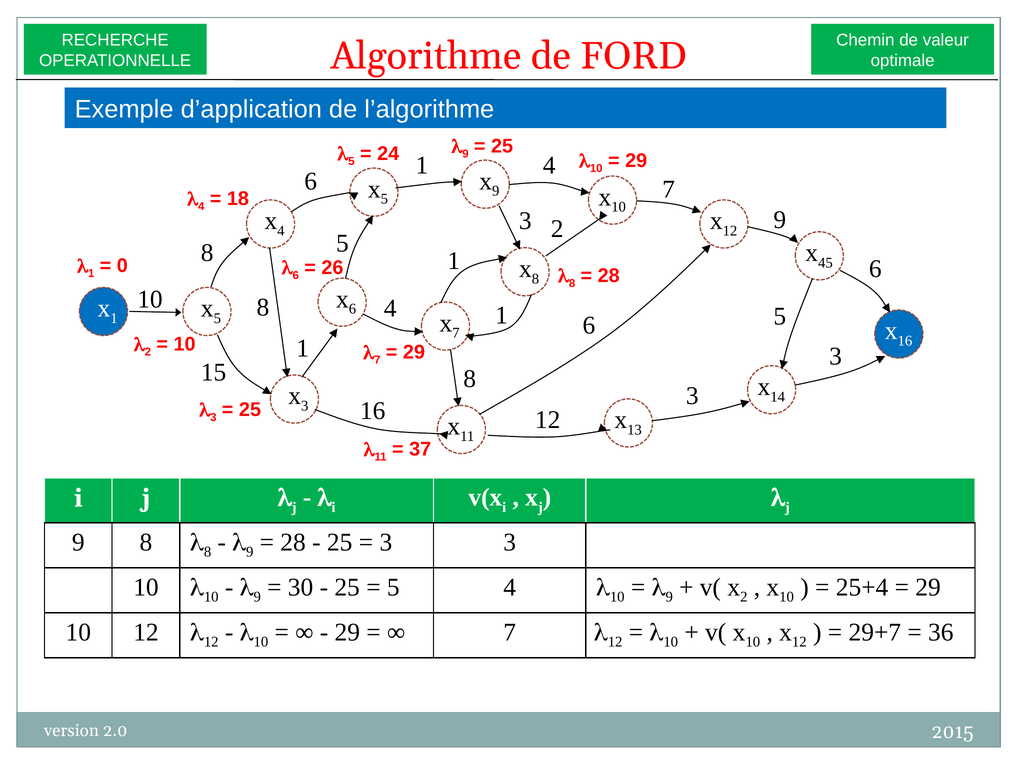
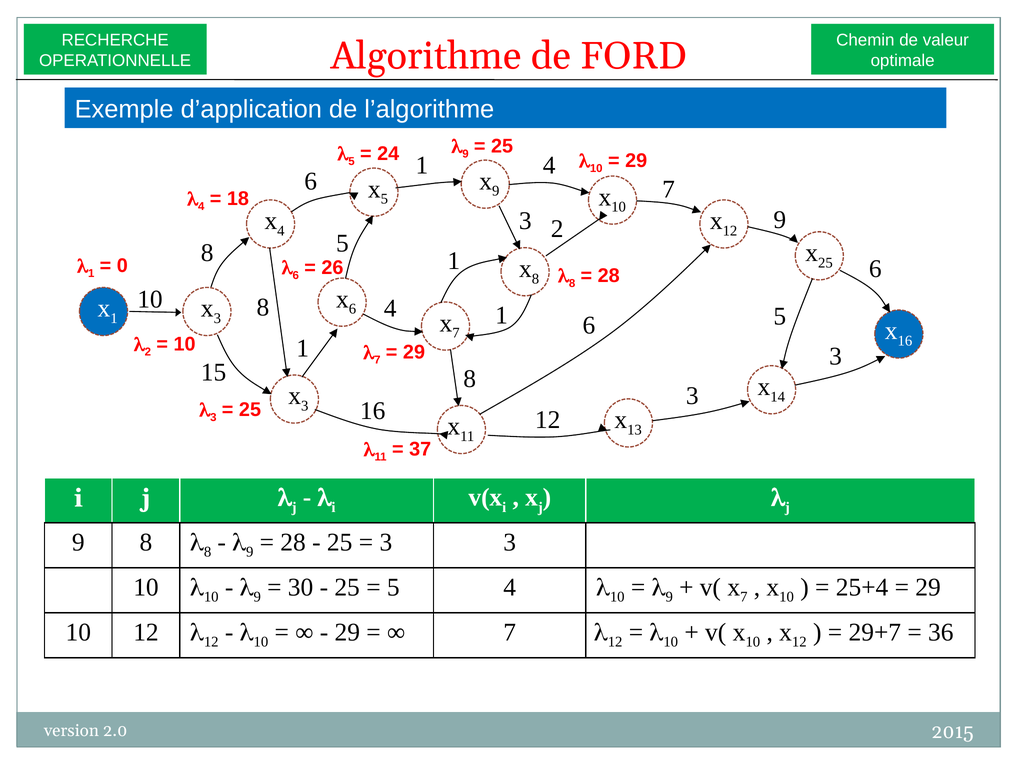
45 at (825, 263): 45 -> 25
5 at (217, 318): 5 -> 3
2 at (744, 597): 2 -> 7
